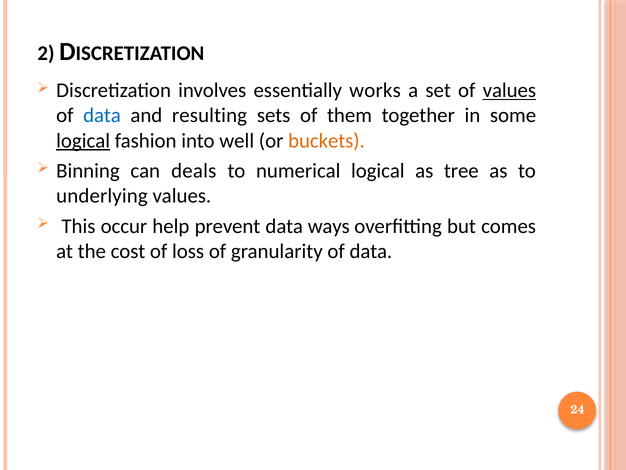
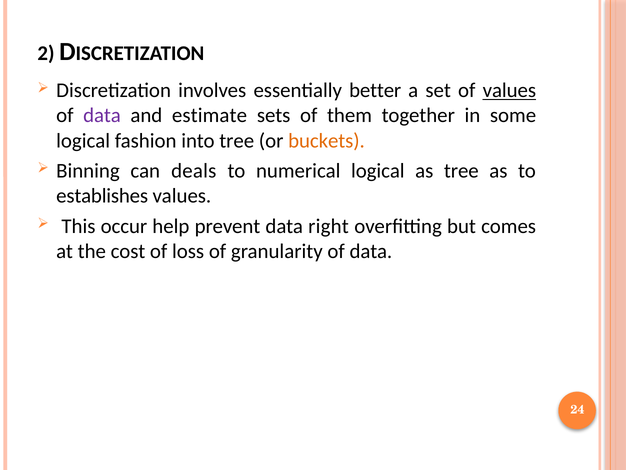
works: works -> better
data at (102, 115) colour: blue -> purple
resulting: resulting -> estimate
logical at (83, 141) underline: present -> none
into well: well -> tree
underlying: underlying -> establishes
ways: ways -> right
